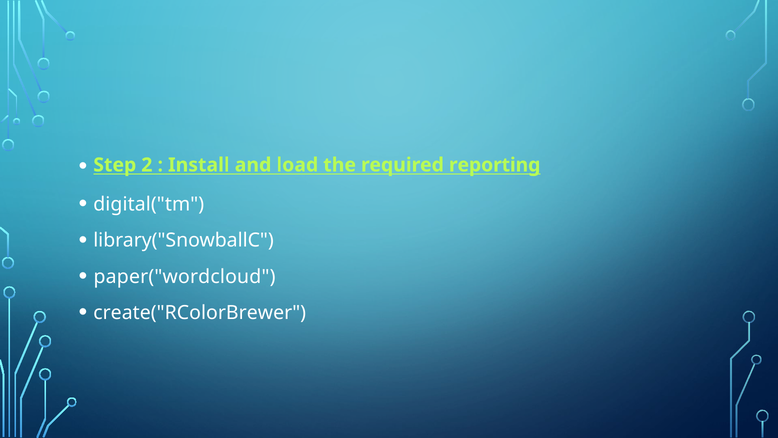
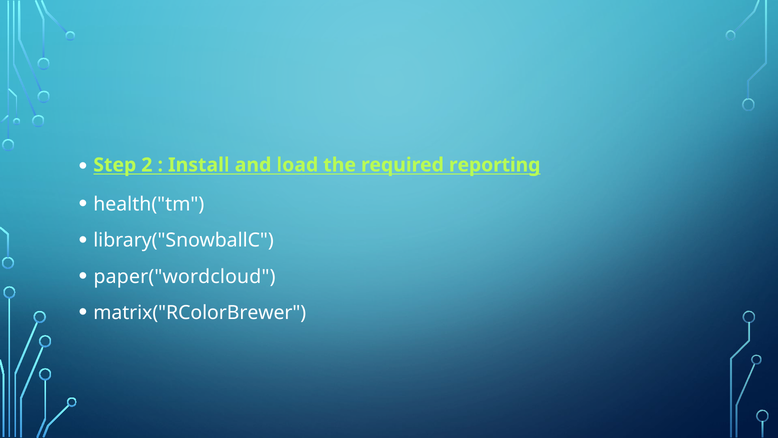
digital("tm: digital("tm -> health("tm
create("RColorBrewer: create("RColorBrewer -> matrix("RColorBrewer
